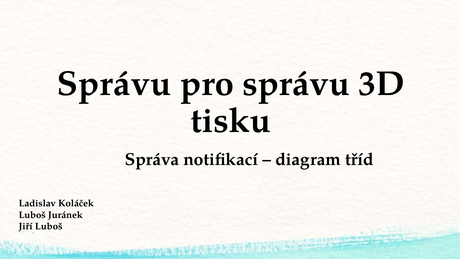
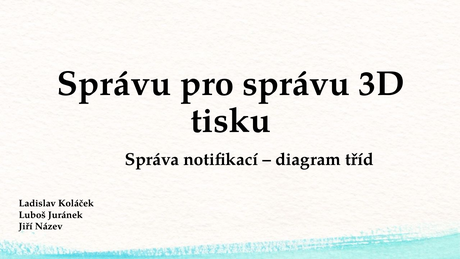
Jiří Luboš: Luboš -> Název
